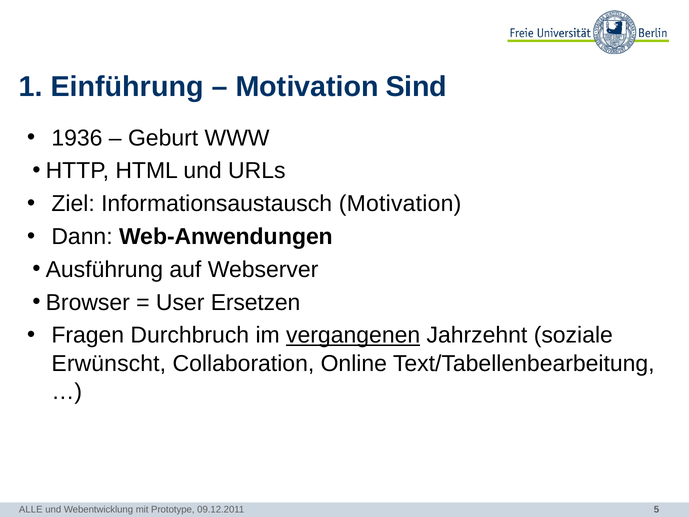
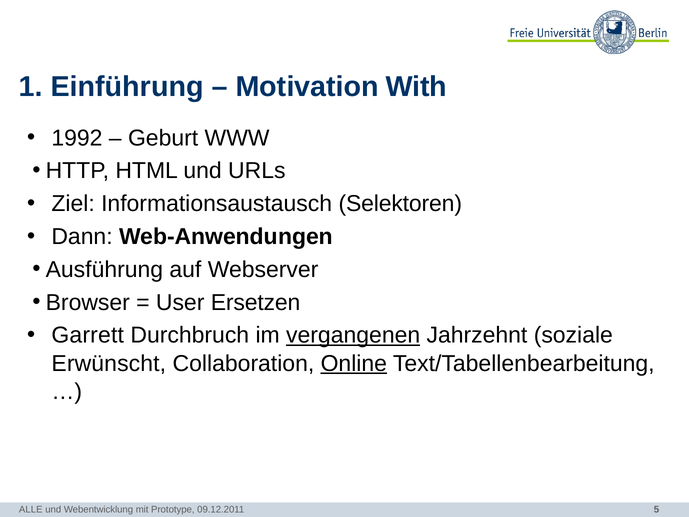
Sind: Sind -> With
1936: 1936 -> 1992
Informationsaustausch Motivation: Motivation -> Selektoren
Fragen: Fragen -> Garrett
Online underline: none -> present
